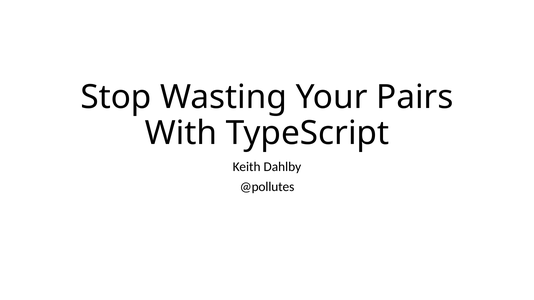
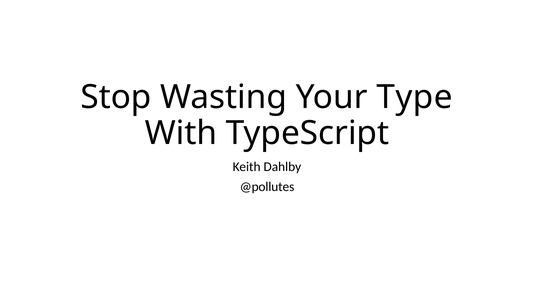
Pairs: Pairs -> Type
